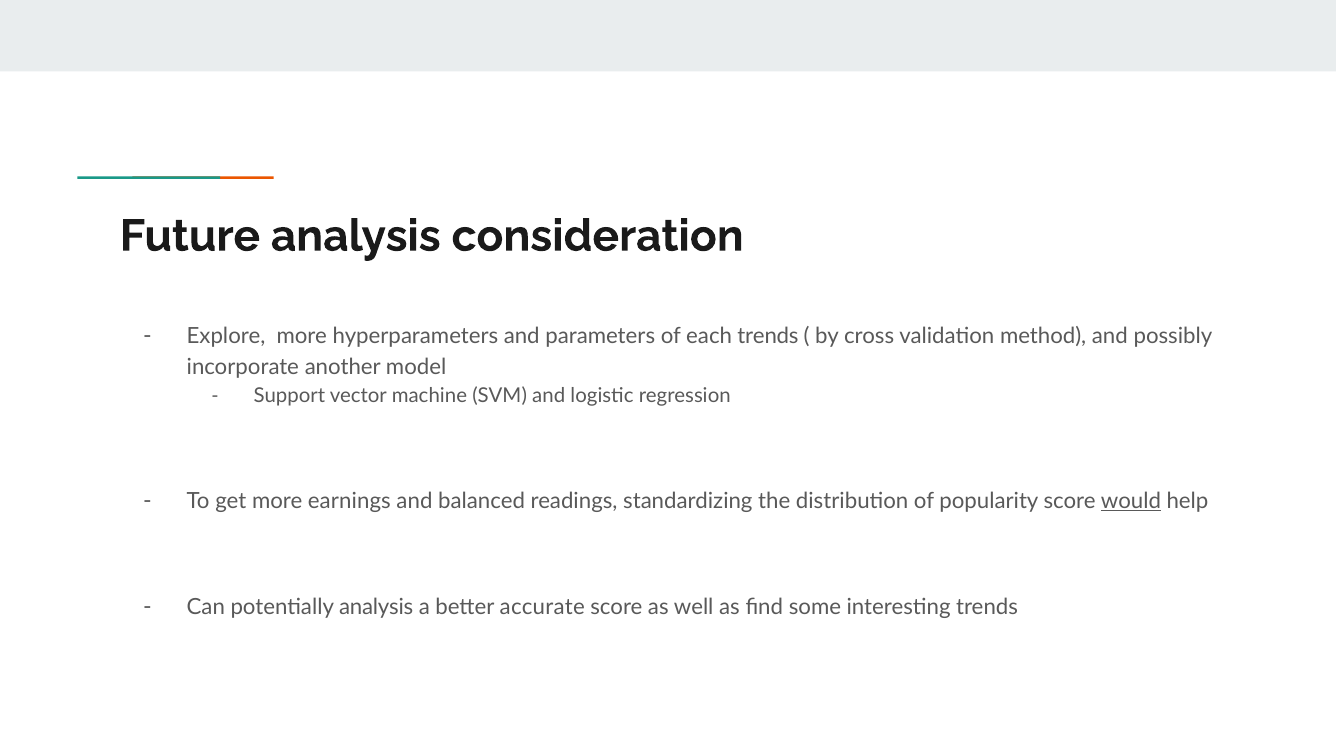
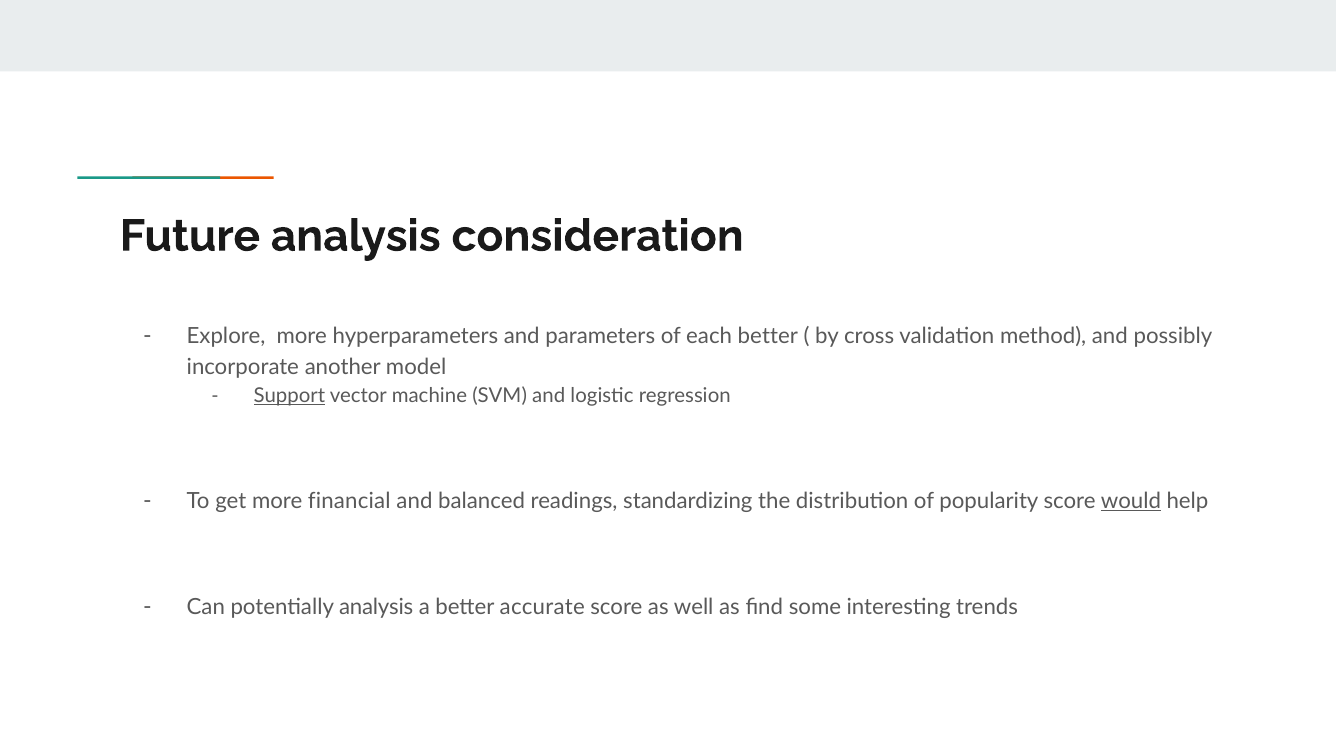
each trends: trends -> better
Support underline: none -> present
earnings: earnings -> financial
